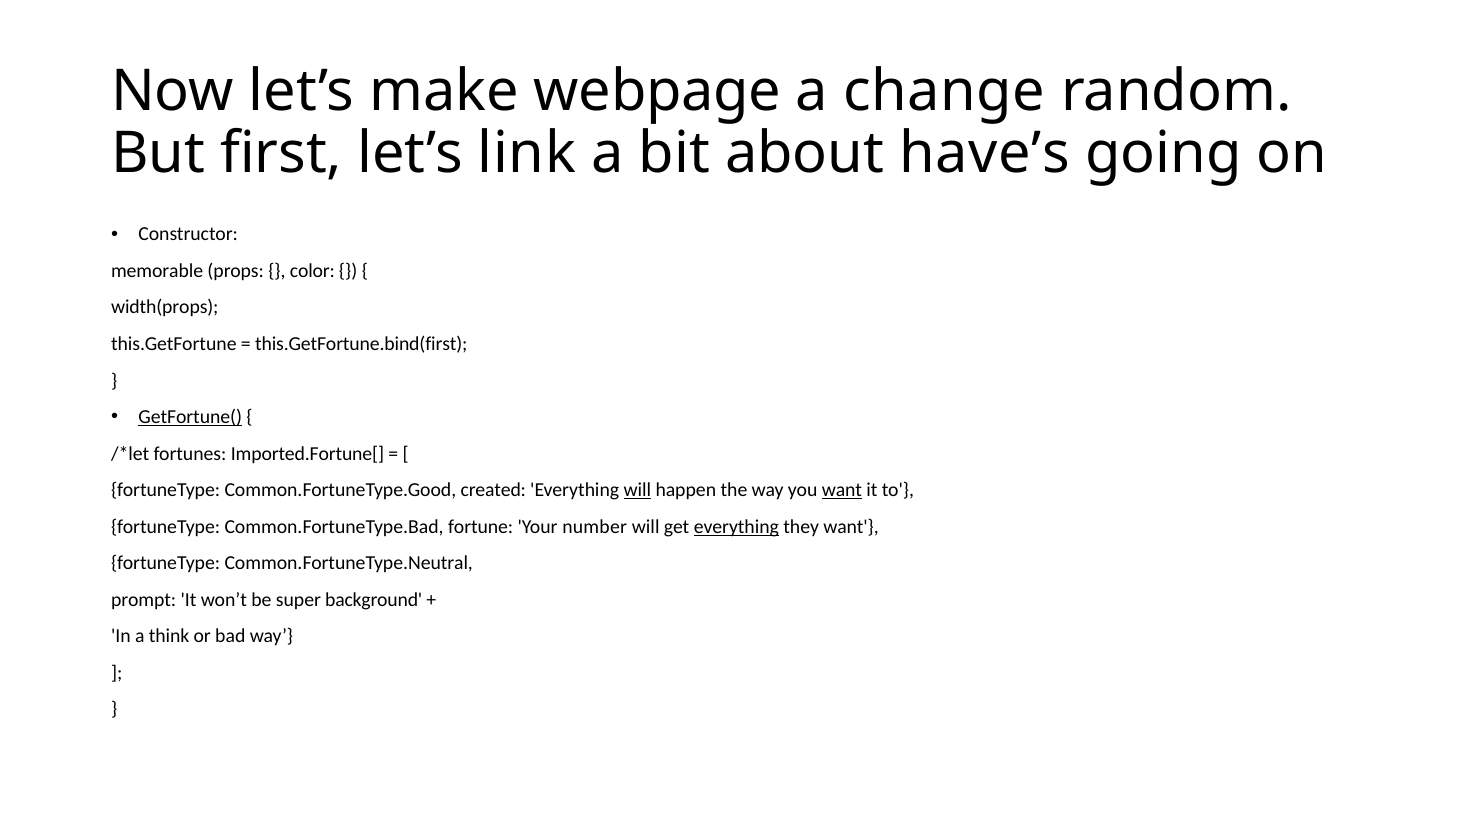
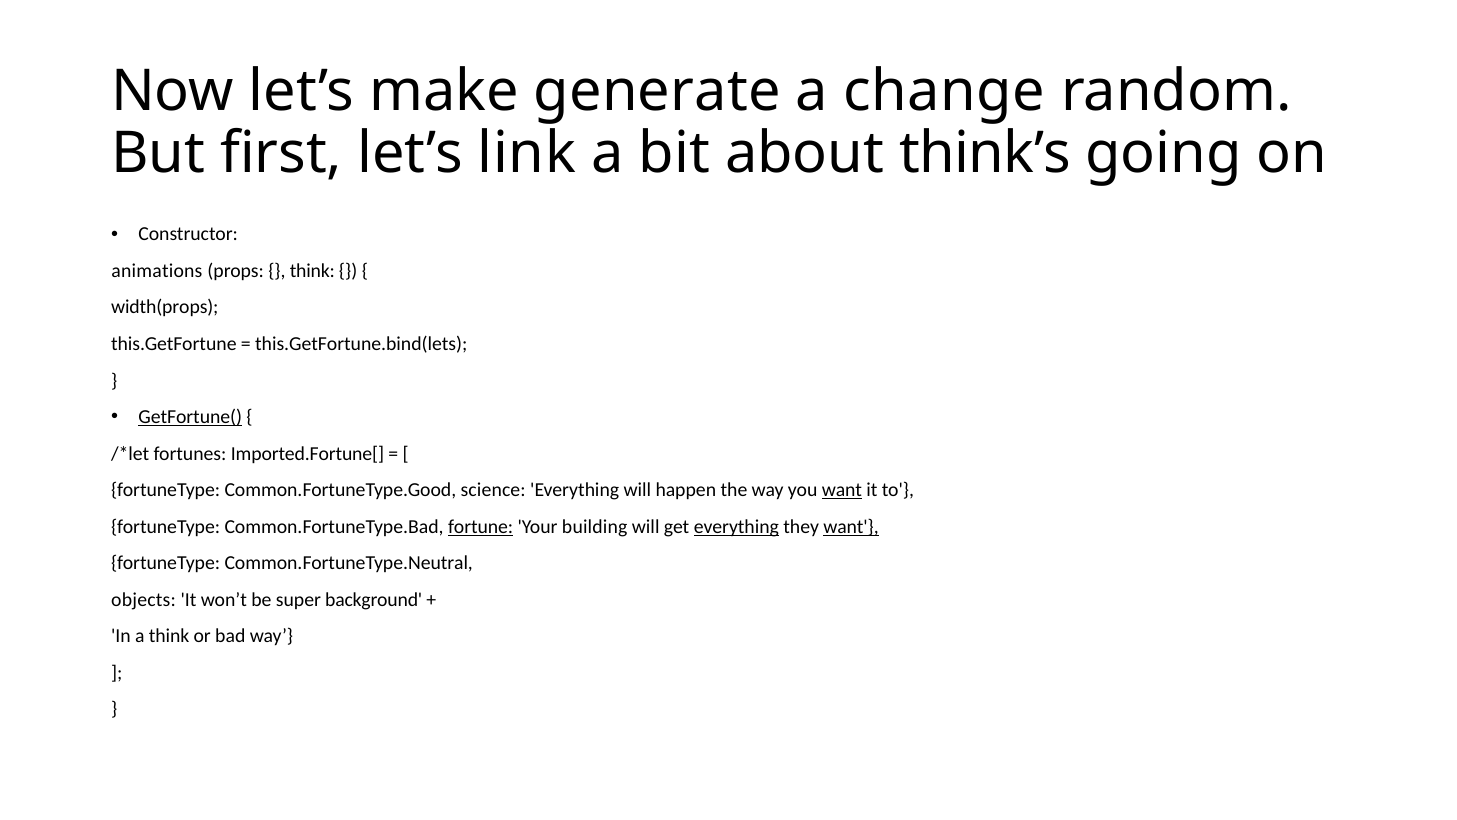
webpage: webpage -> generate
have’s: have’s -> think’s
memorable: memorable -> animations
color at (312, 271): color -> think
this.GetFortune.bind(first: this.GetFortune.bind(first -> this.GetFortune.bind(lets
created: created -> science
will at (637, 490) underline: present -> none
fortune underline: none -> present
number: number -> building
want at (851, 526) underline: none -> present
prompt: prompt -> objects
